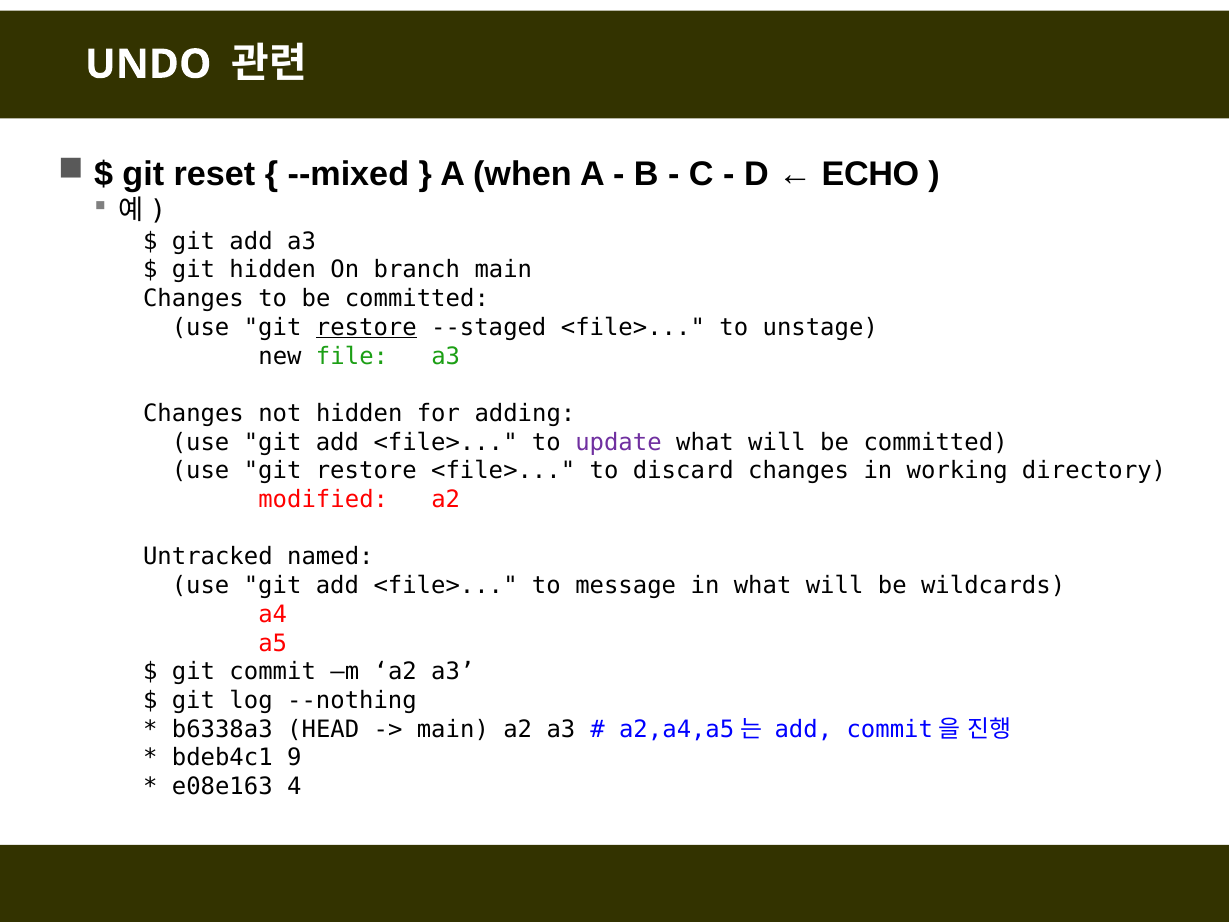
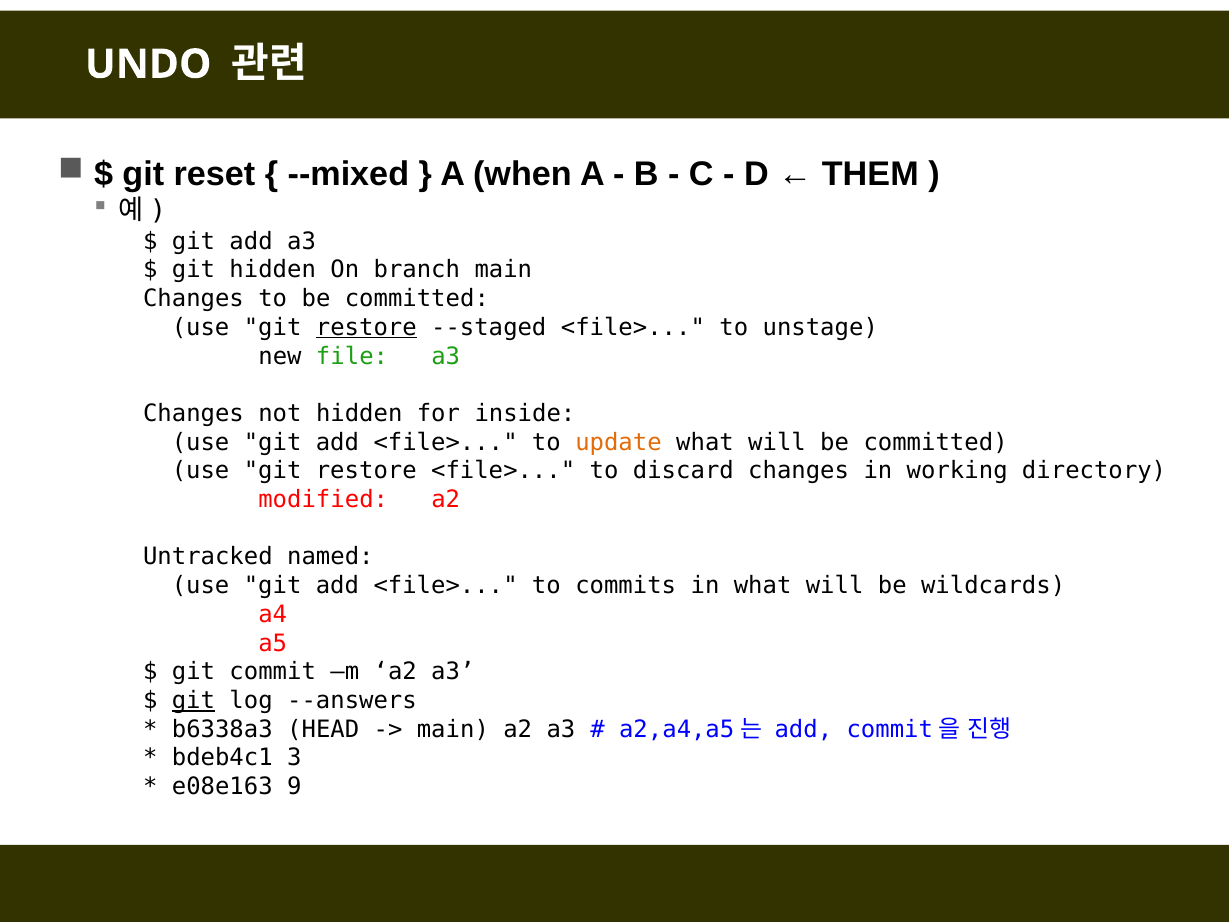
ECHO: ECHO -> THEM
adding: adding -> inside
update colour: purple -> orange
message: message -> commits
git at (193, 700) underline: none -> present
--nothing: --nothing -> --answers
9: 9 -> 3
4: 4 -> 9
